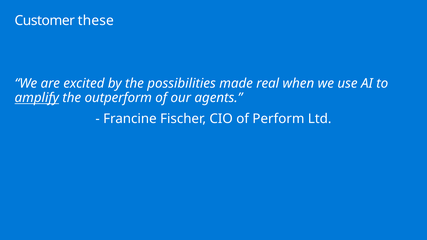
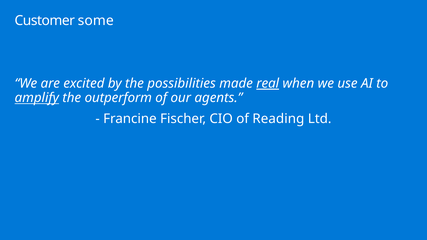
these: these -> some
real underline: none -> present
Perform: Perform -> Reading
